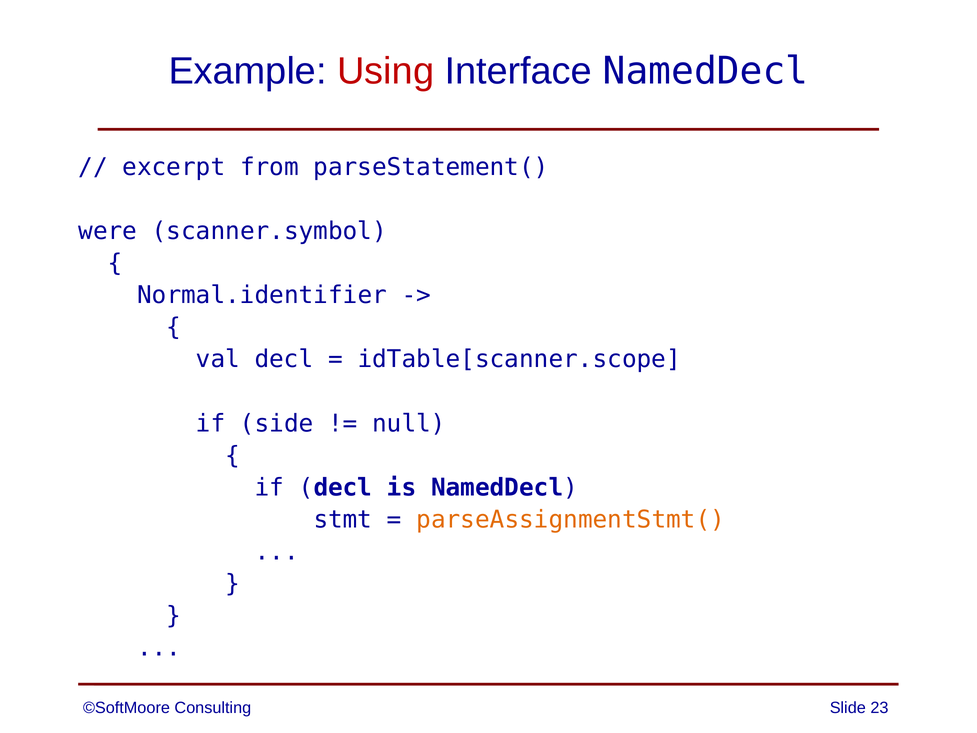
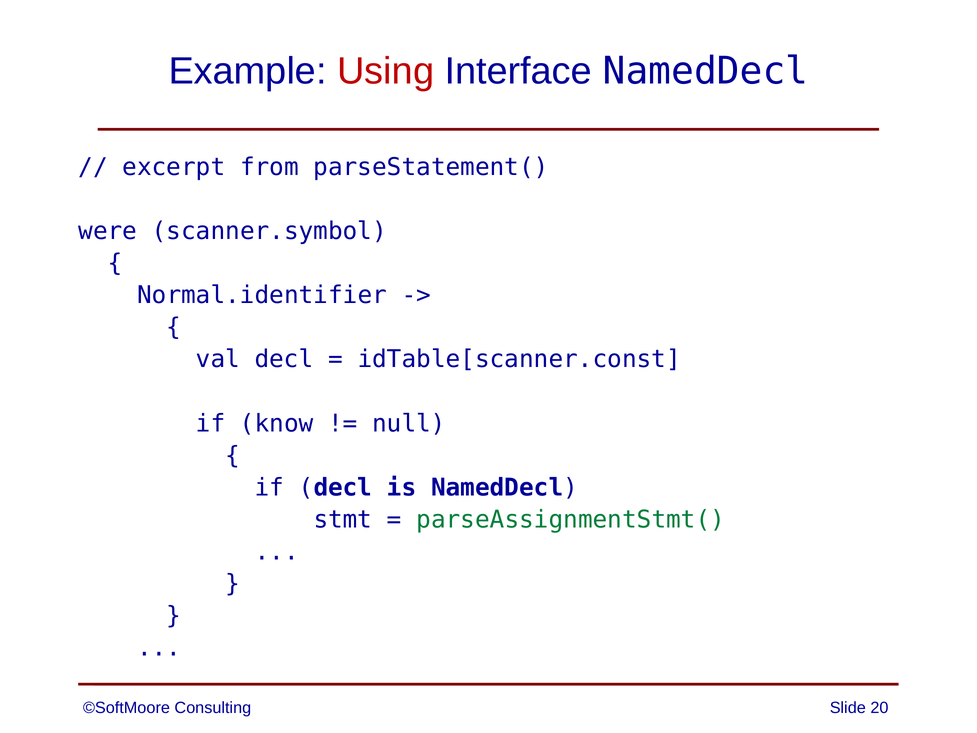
idTable[scanner.scope: idTable[scanner.scope -> idTable[scanner.const
side: side -> know
parseAssignmentStmt( colour: orange -> green
23: 23 -> 20
